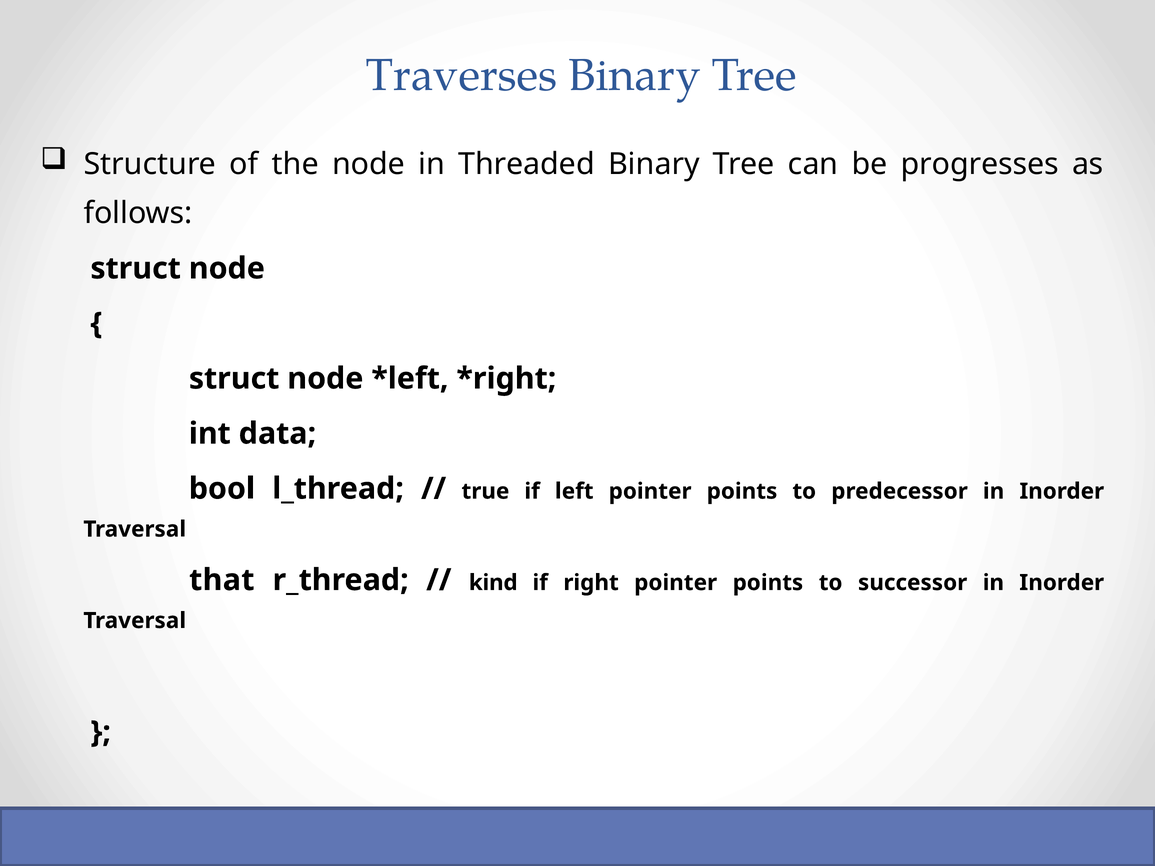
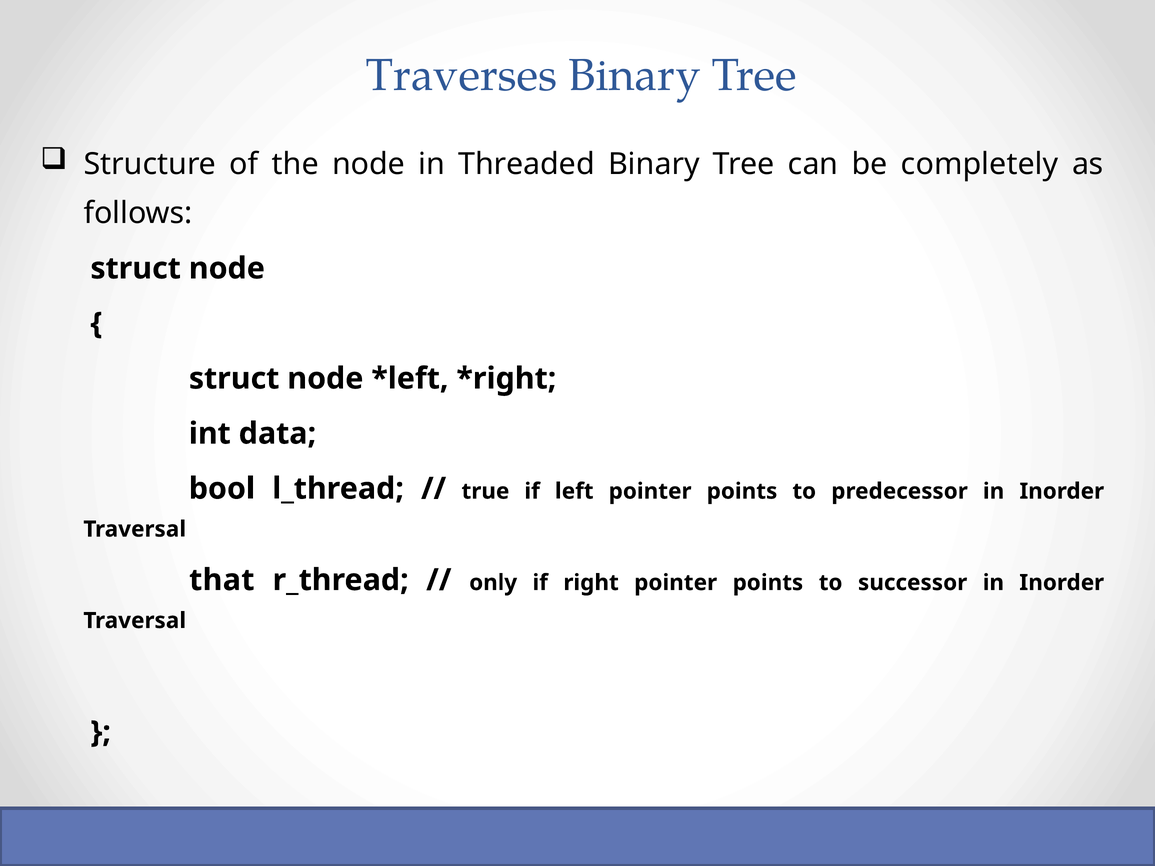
progresses: progresses -> completely
kind: kind -> only
